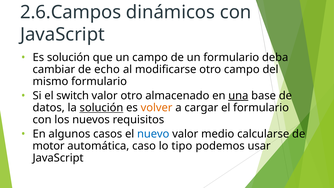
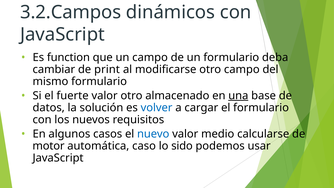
2.6.Campos: 2.6.Campos -> 3.2.Campos
Es solución: solución -> function
echo: echo -> print
switch: switch -> fuerte
solución at (101, 108) underline: present -> none
volver colour: orange -> blue
tipo: tipo -> sido
